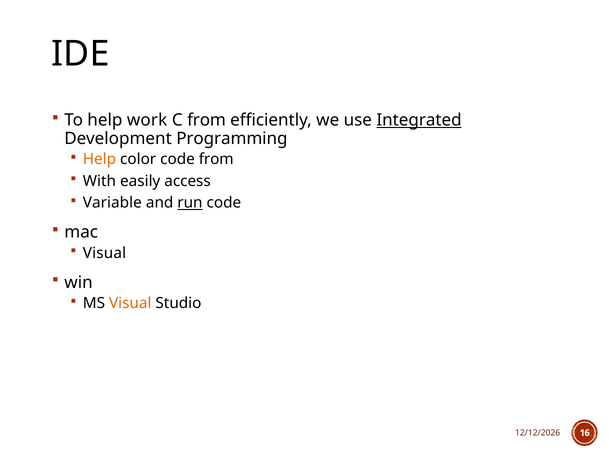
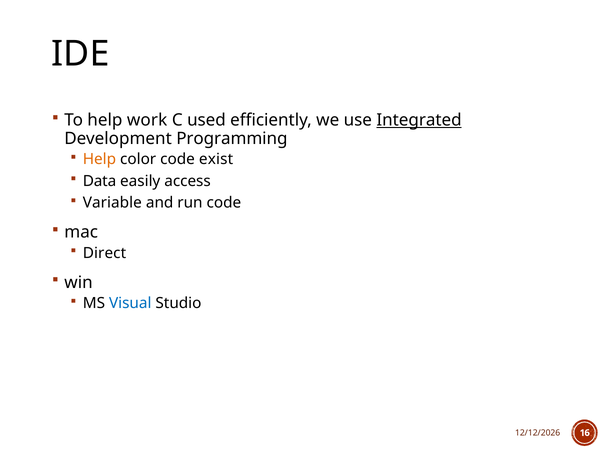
C from: from -> used
code from: from -> exist
With: With -> Data
run underline: present -> none
Visual at (104, 253): Visual -> Direct
Visual at (130, 303) colour: orange -> blue
